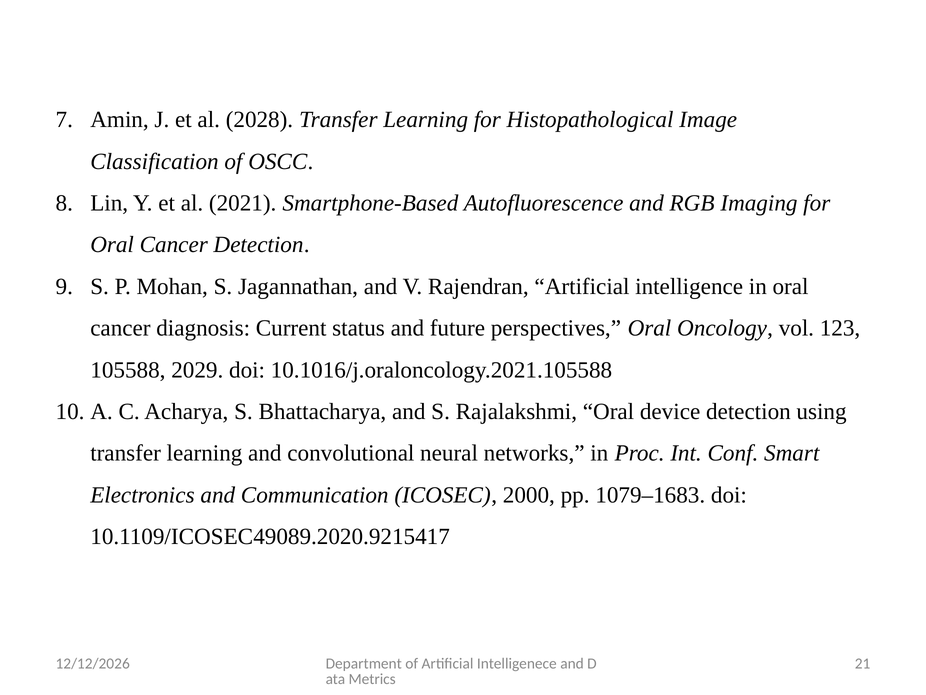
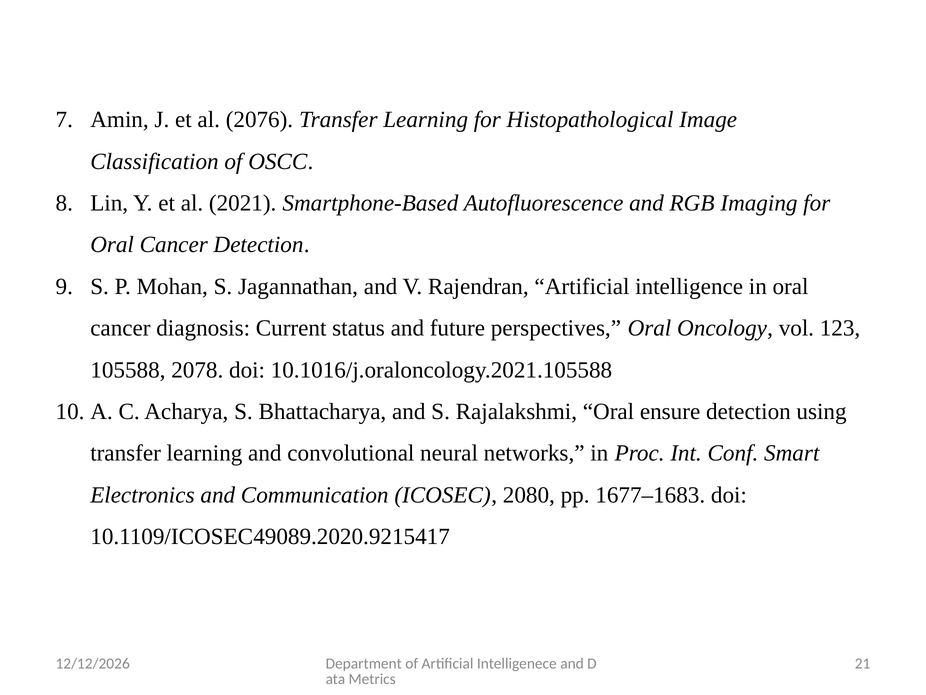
2028: 2028 -> 2076
2029: 2029 -> 2078
device: device -> ensure
2000: 2000 -> 2080
1079–1683: 1079–1683 -> 1677–1683
